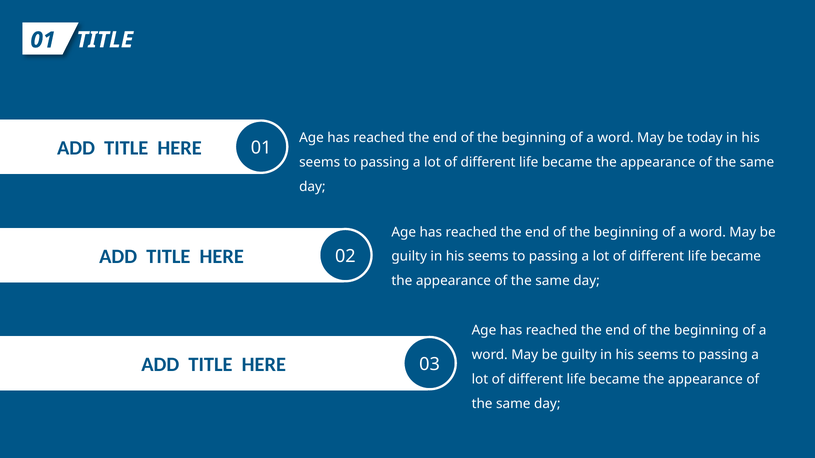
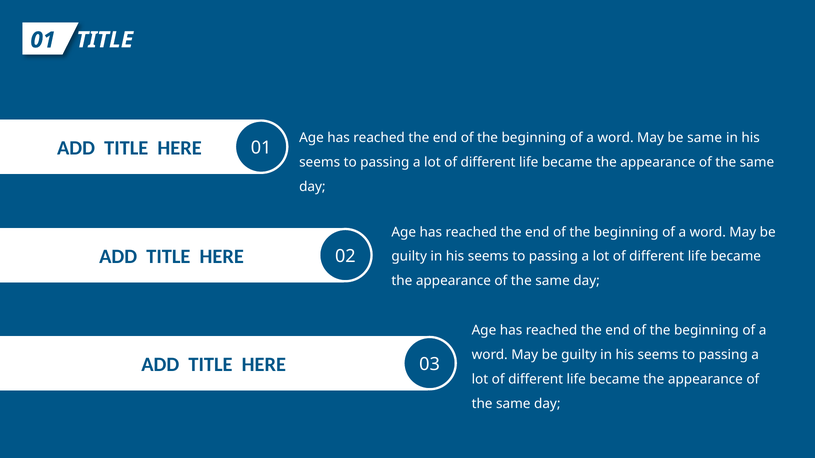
be today: today -> same
